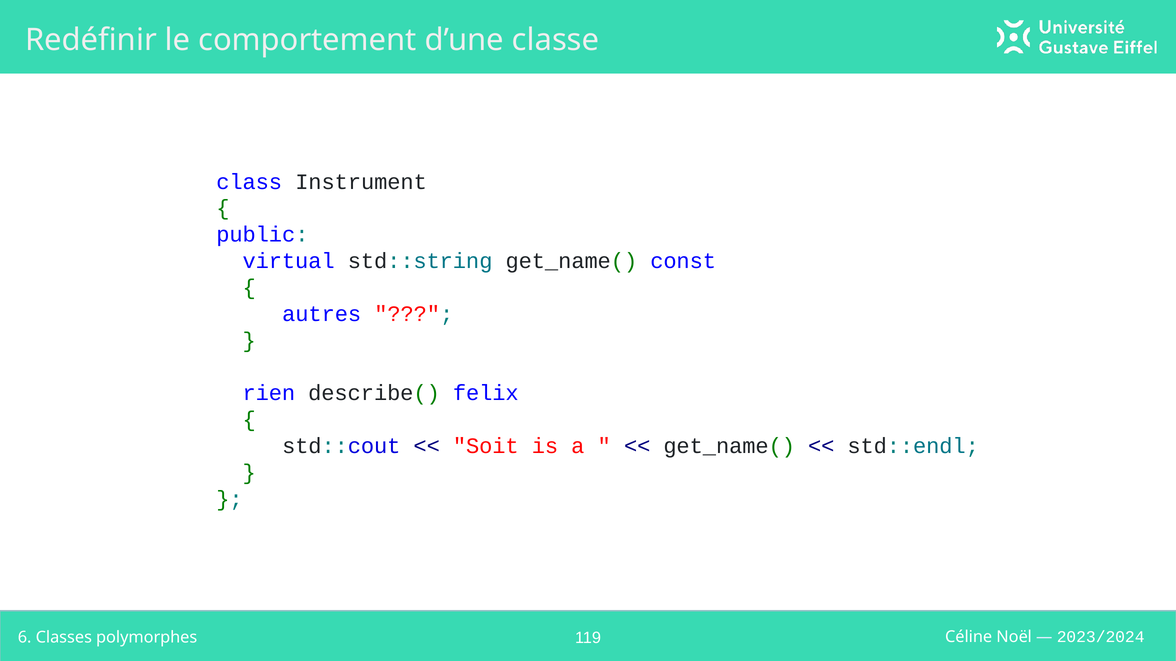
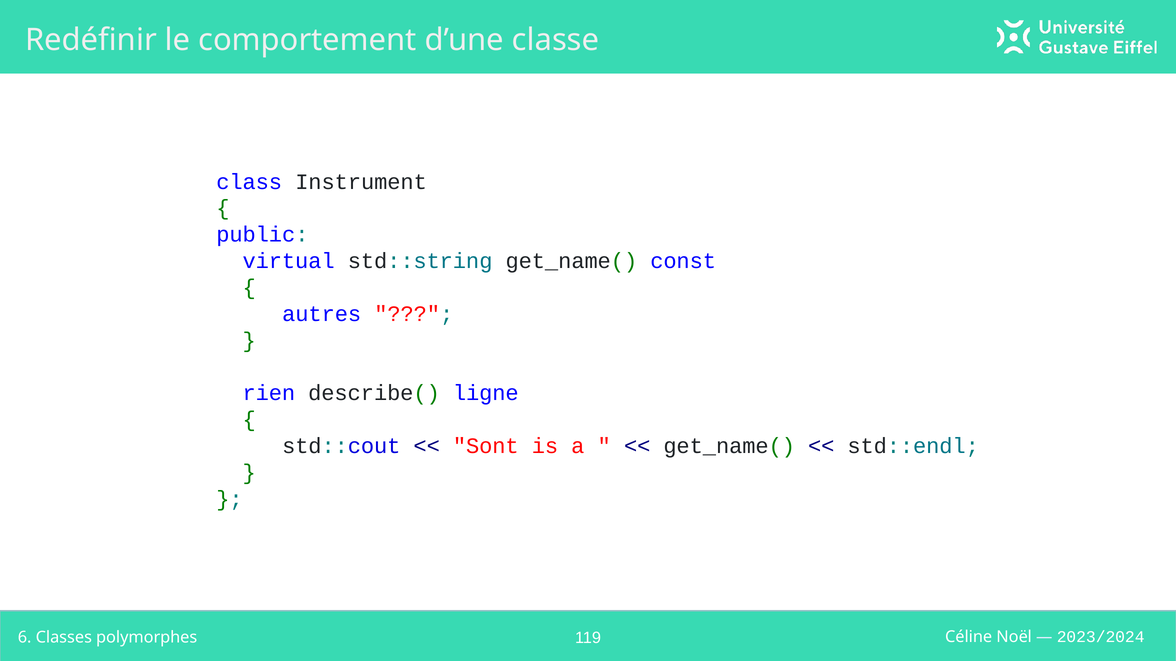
felix: felix -> ligne
Soit: Soit -> Sont
